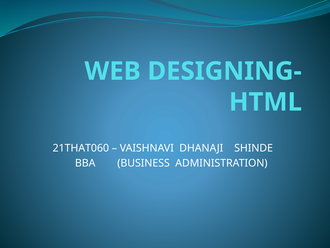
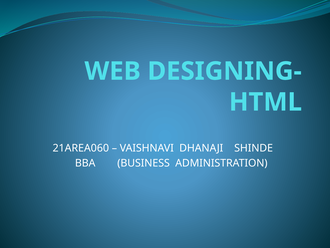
21THAT060: 21THAT060 -> 21AREA060
